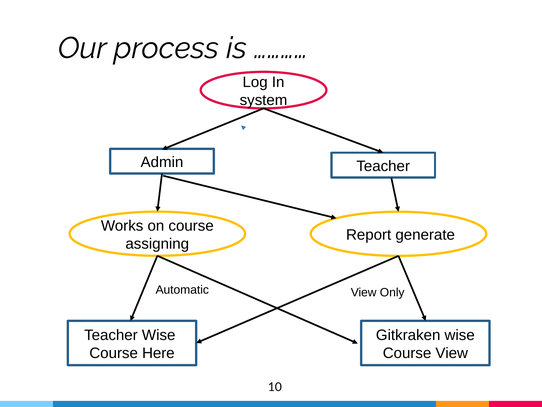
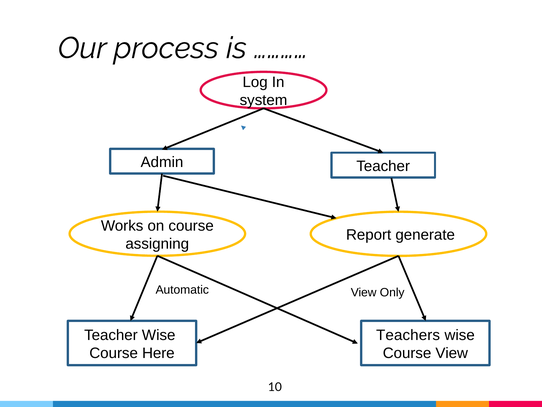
Gitkraken: Gitkraken -> Teachers
